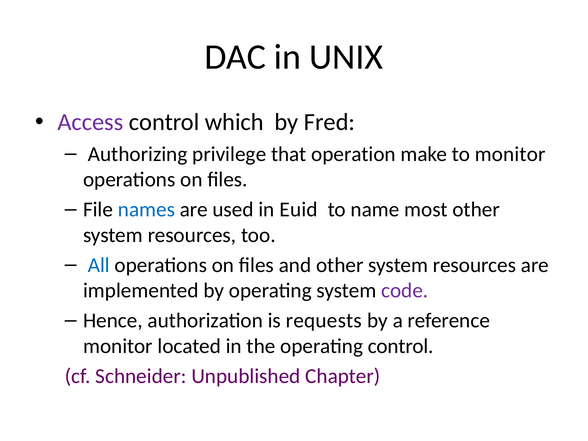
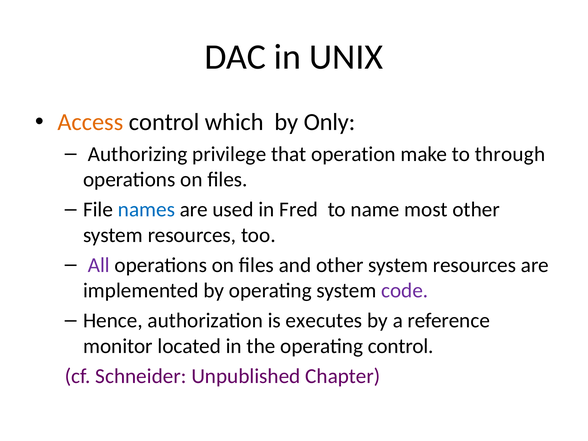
Access colour: purple -> orange
Fred: Fred -> Only
to monitor: monitor -> through
Euid: Euid -> Fred
All colour: blue -> purple
requests: requests -> executes
